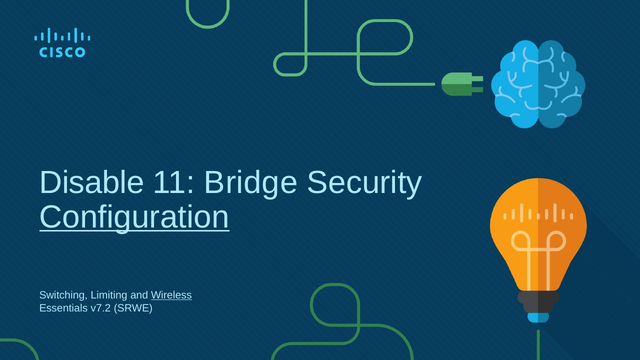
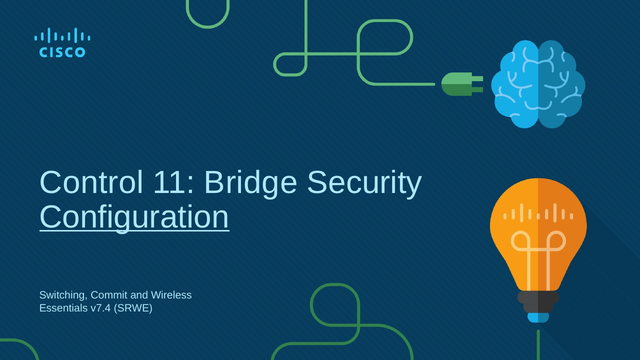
Disable: Disable -> Control
Limiting: Limiting -> Commit
Wireless underline: present -> none
v7.2: v7.2 -> v7.4
